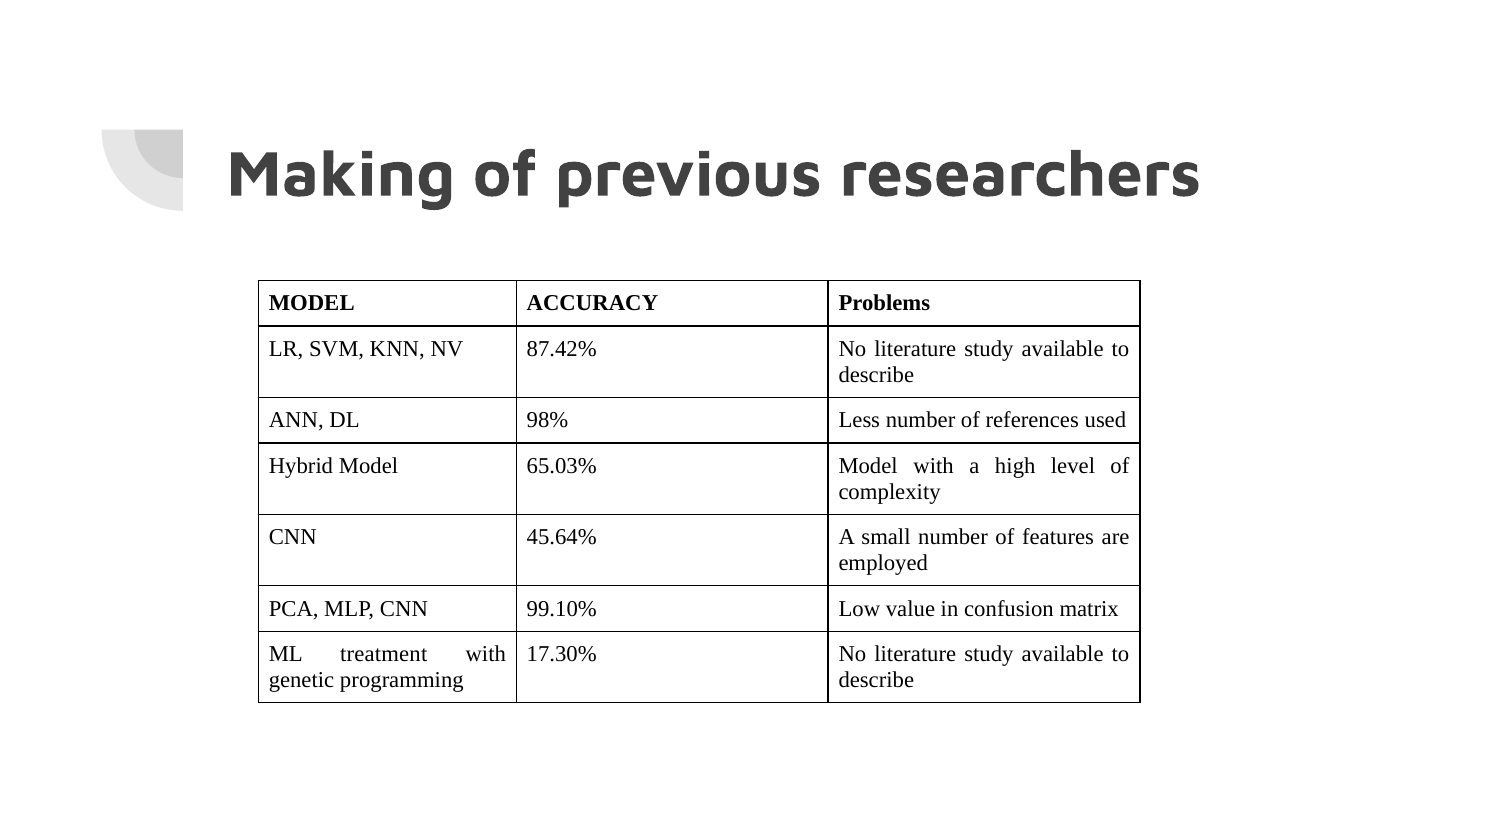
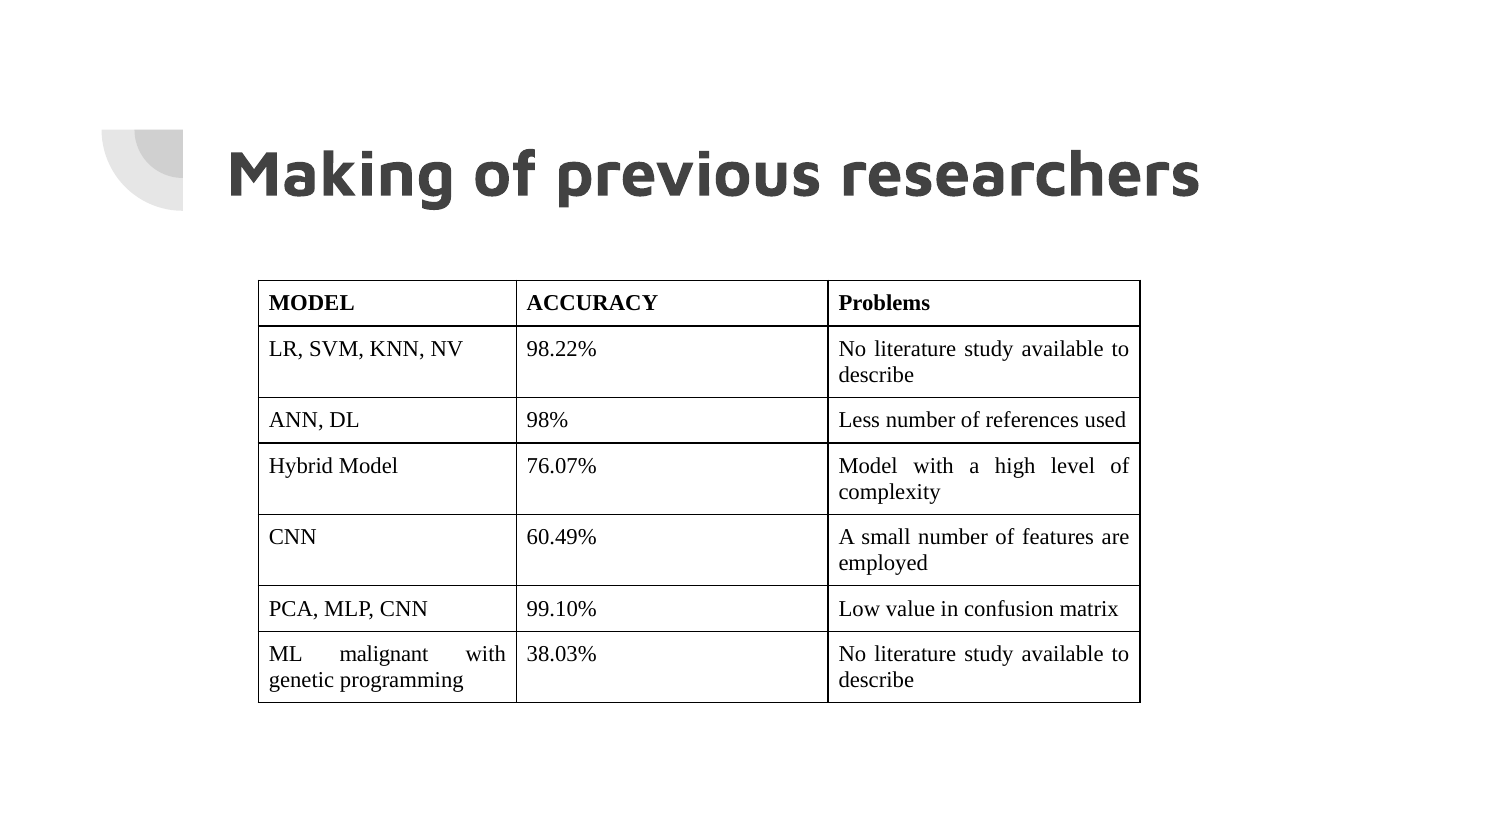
87.42%: 87.42% -> 98.22%
65.03%: 65.03% -> 76.07%
45.64%: 45.64% -> 60.49%
treatment: treatment -> malignant
17.30%: 17.30% -> 38.03%
